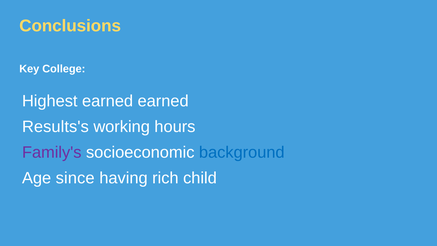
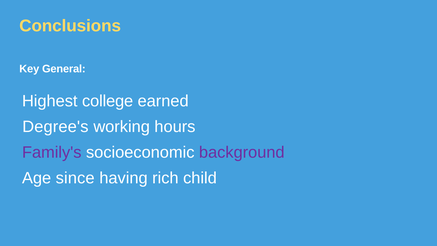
College: College -> General
Highest earned: earned -> college
Results's: Results's -> Degree's
background colour: blue -> purple
